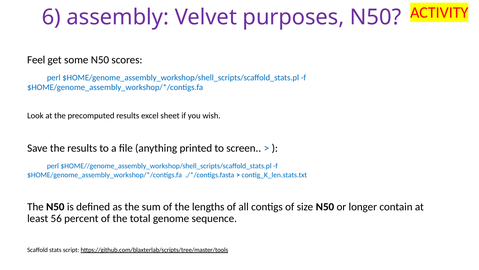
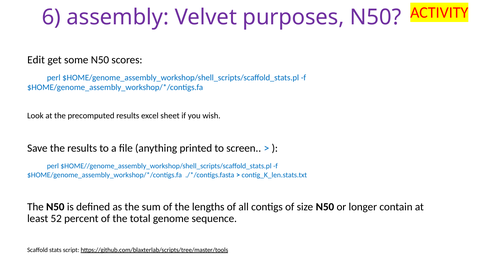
Feel: Feel -> Edit
56: 56 -> 52
